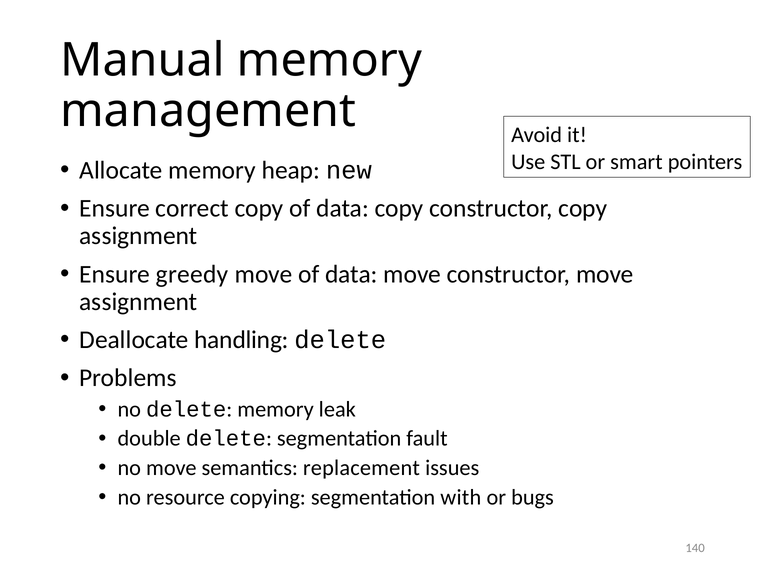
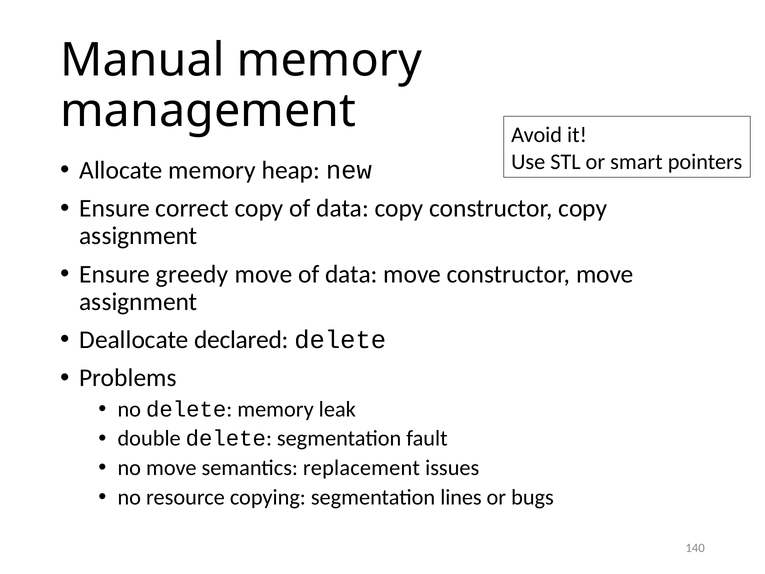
handling: handling -> declared
with: with -> lines
